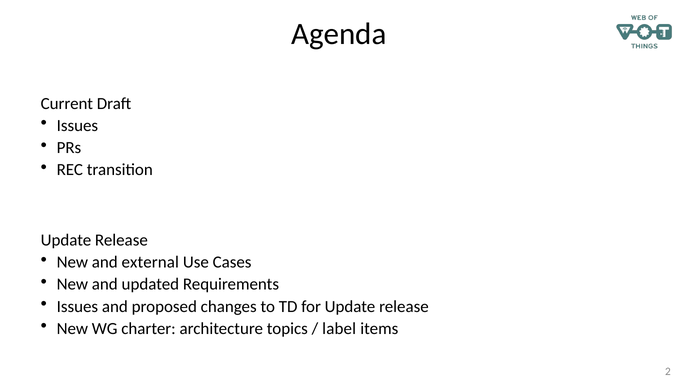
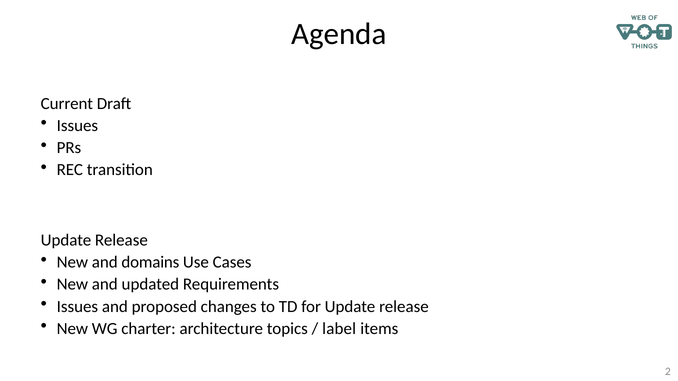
external: external -> domains
